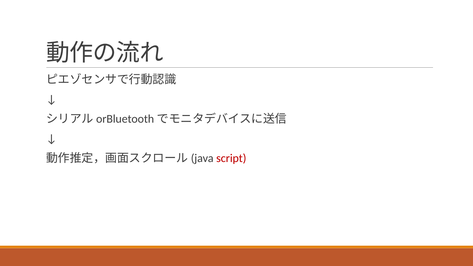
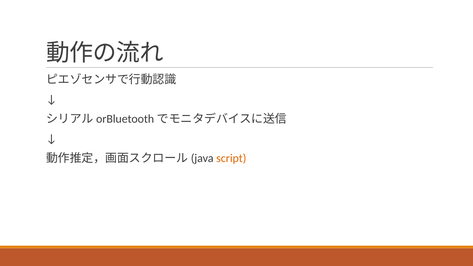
script colour: red -> orange
